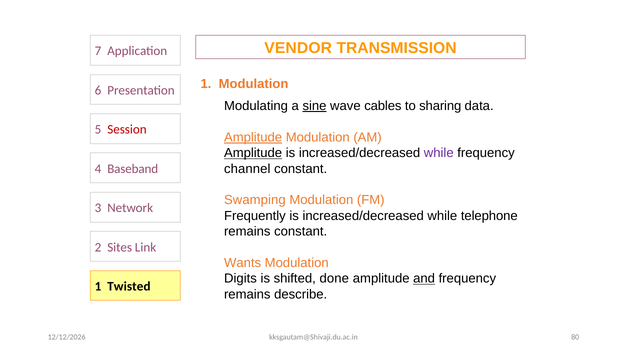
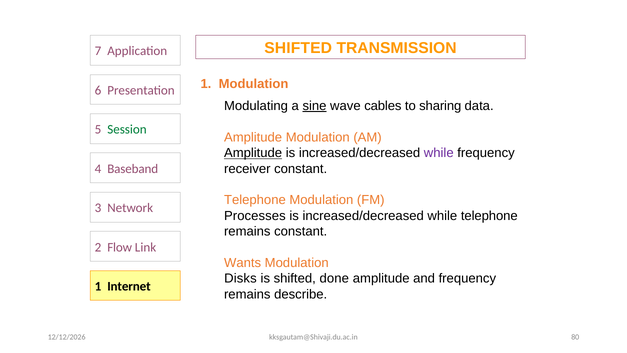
VENDOR at (298, 48): VENDOR -> SHIFTED
Session colour: red -> green
Amplitude at (253, 137) underline: present -> none
channel: channel -> receiver
Swamping at (255, 200): Swamping -> Telephone
Frequently: Frequently -> Processes
Sites: Sites -> Flow
Digits: Digits -> Disks
and underline: present -> none
Twisted: Twisted -> Internet
